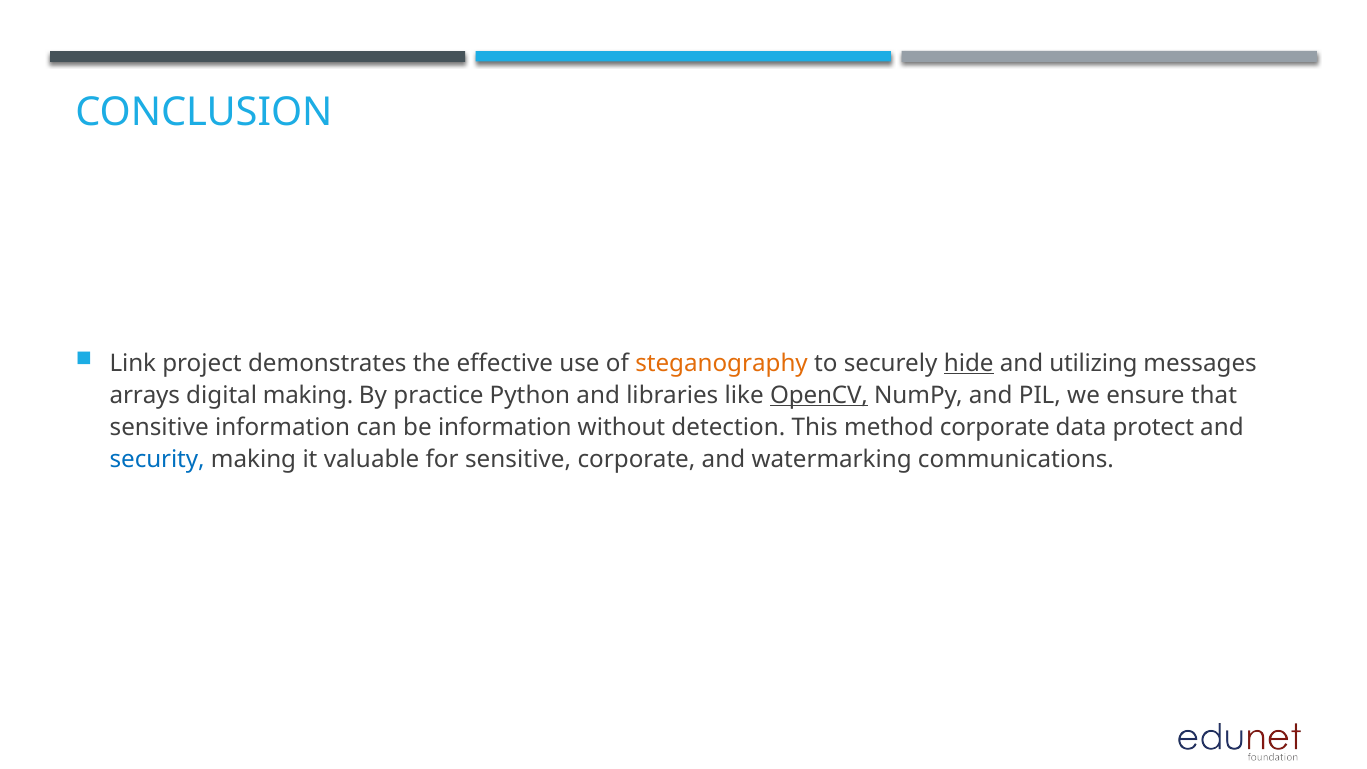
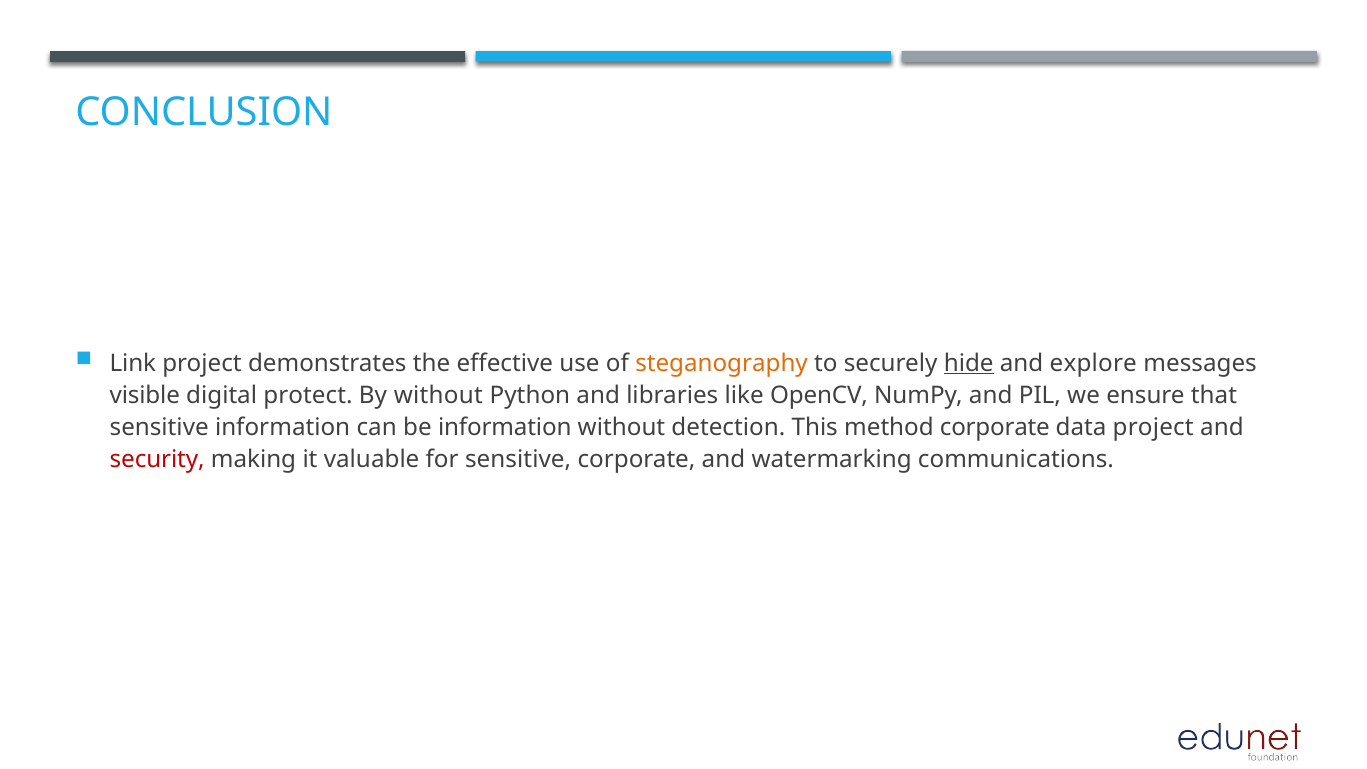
utilizing: utilizing -> explore
arrays: arrays -> visible
digital making: making -> protect
By practice: practice -> without
OpenCV underline: present -> none
data protect: protect -> project
security colour: blue -> red
